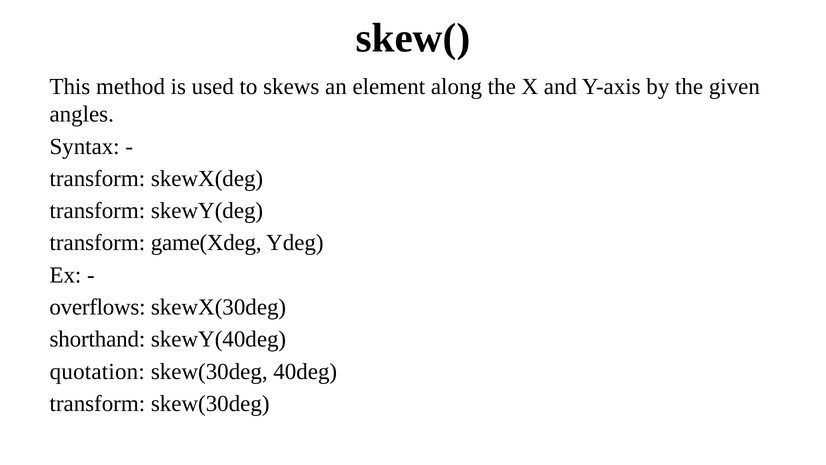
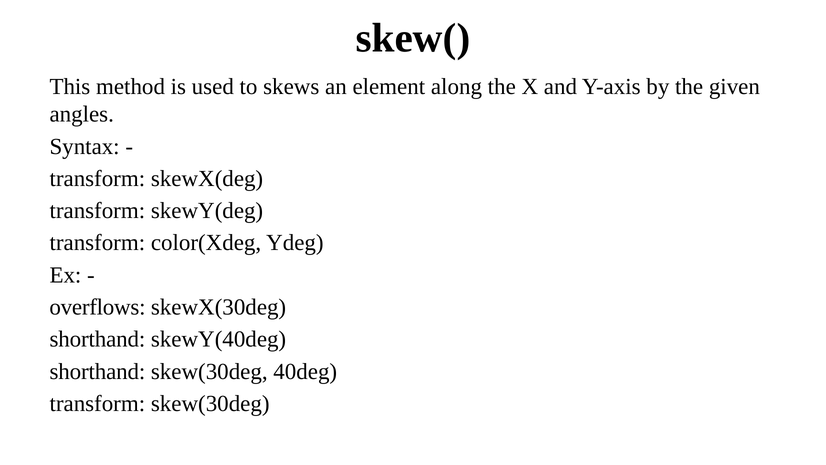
game(Xdeg: game(Xdeg -> color(Xdeg
quotation at (97, 371): quotation -> shorthand
